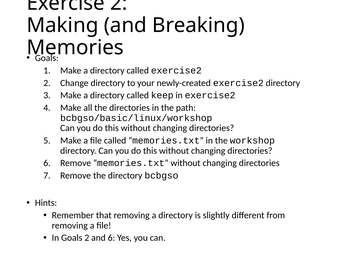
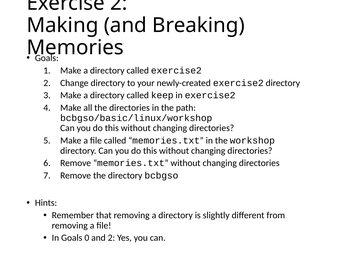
Goals 2: 2 -> 0
and 6: 6 -> 2
